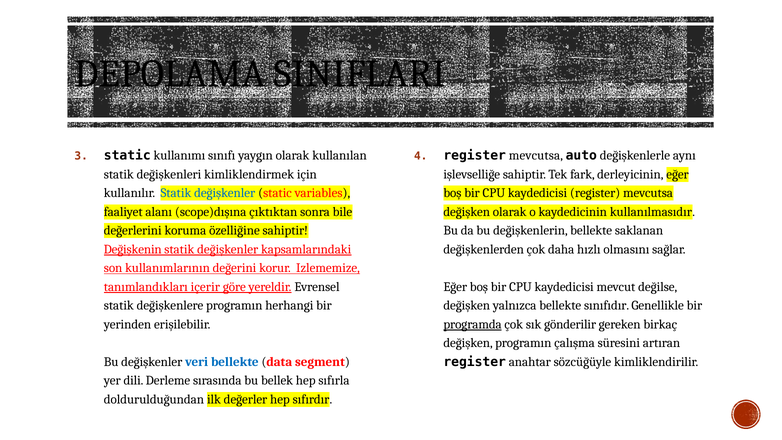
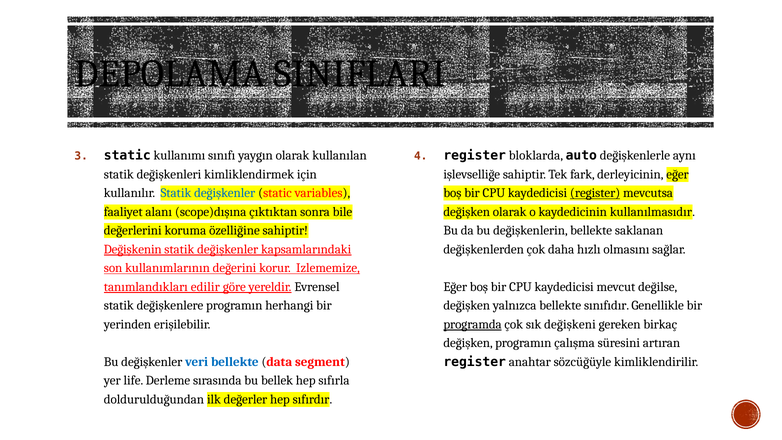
mevcutsa at (536, 156): mevcutsa -> bloklarda
register at (595, 193) underline: none -> present
içerir: içerir -> edilir
gönderilir: gönderilir -> değişkeni
dili: dili -> life
